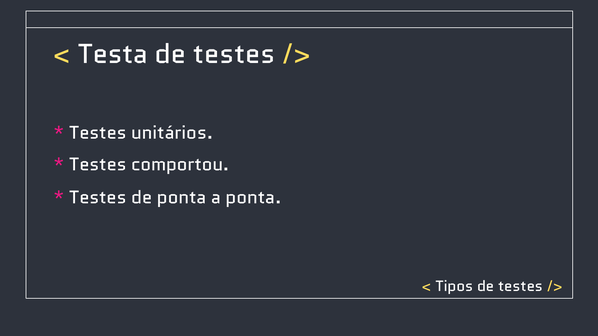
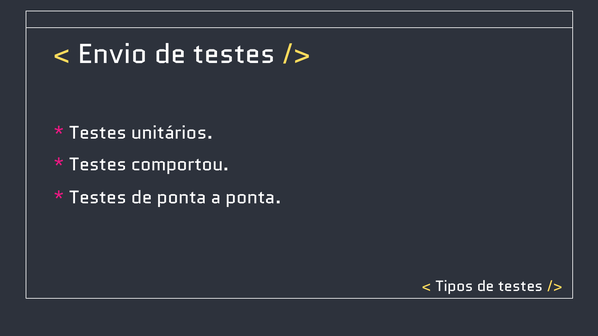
Testa: Testa -> Envio
